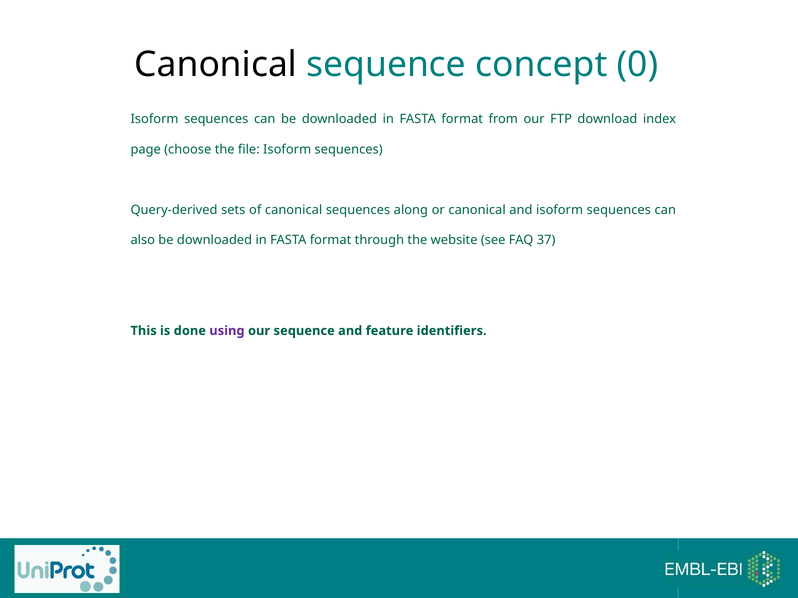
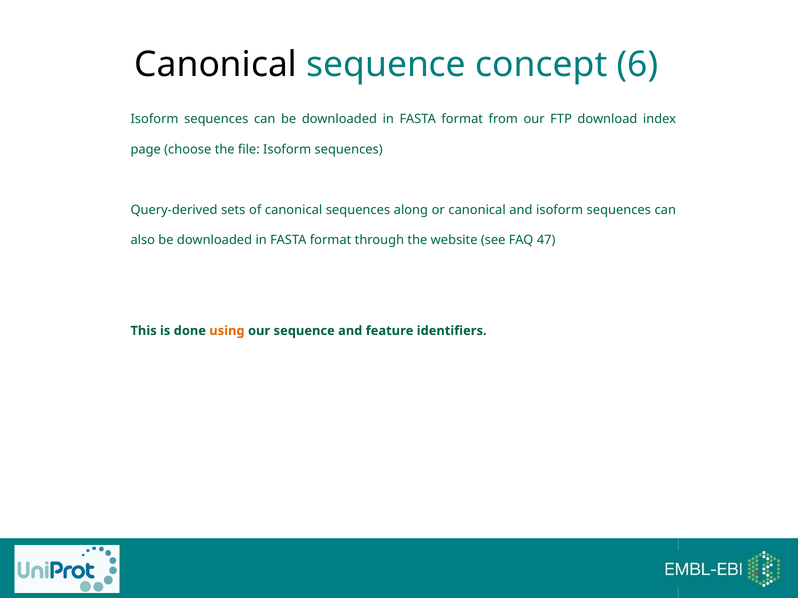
0: 0 -> 6
37: 37 -> 47
using colour: purple -> orange
